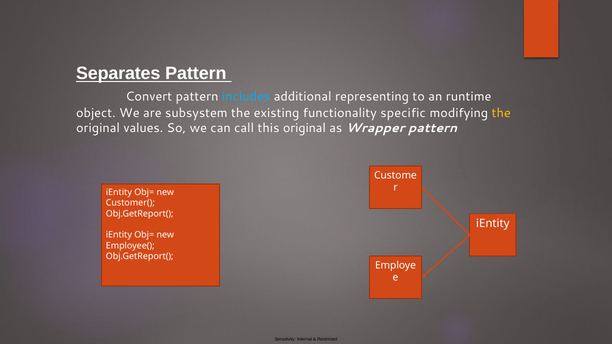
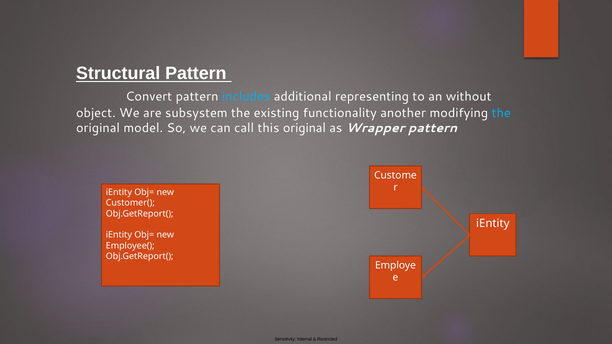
Separates: Separates -> Structural
runtime: runtime -> without
specific: specific -> another
the at (501, 113) colour: yellow -> light blue
values: values -> model
